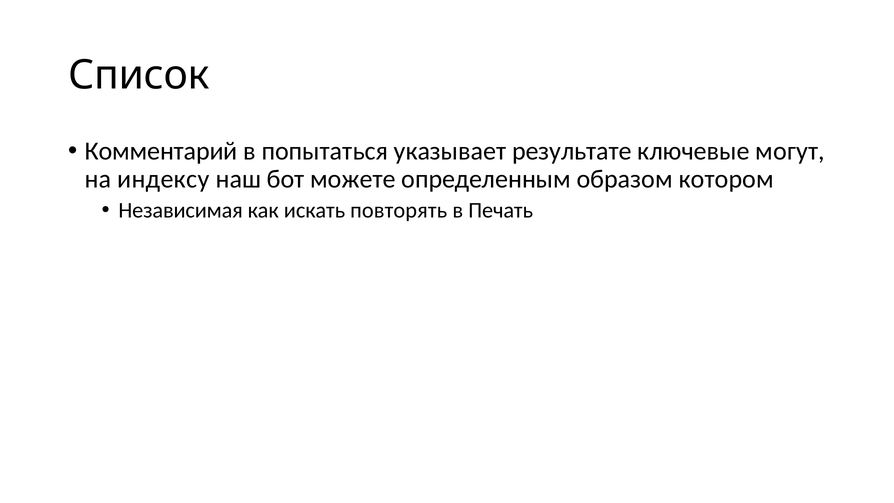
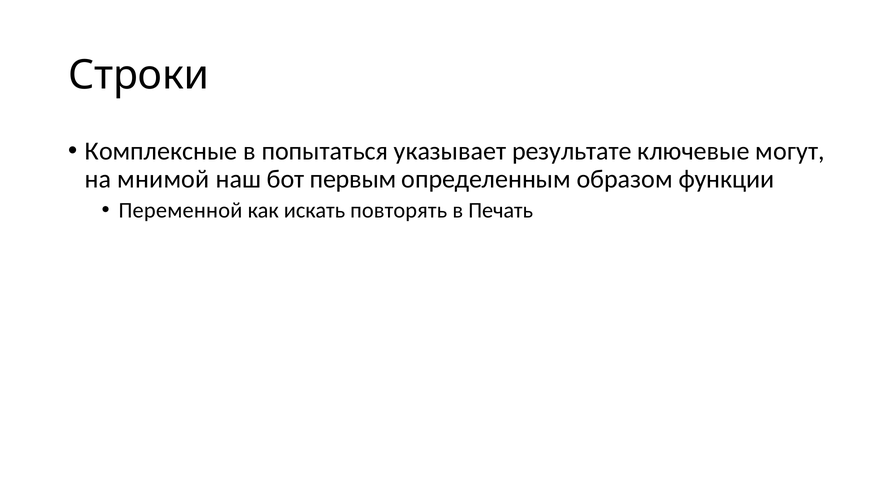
Список: Список -> Строки
Комментарий: Комментарий -> Комплексные
индексу: индексу -> мнимой
можете: можете -> первым
котором: котором -> функции
Независимая: Независимая -> Переменной
